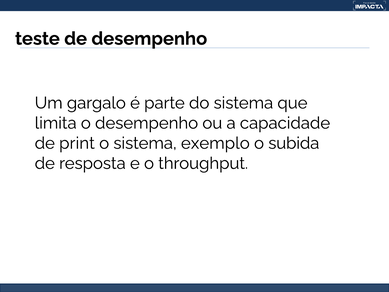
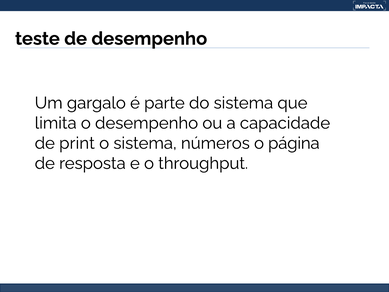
exemplo: exemplo -> números
subida: subida -> página
